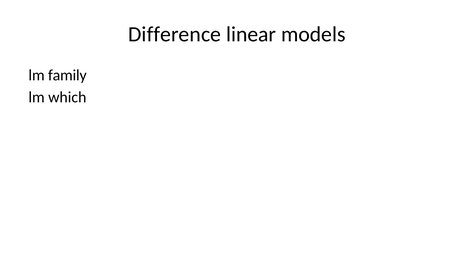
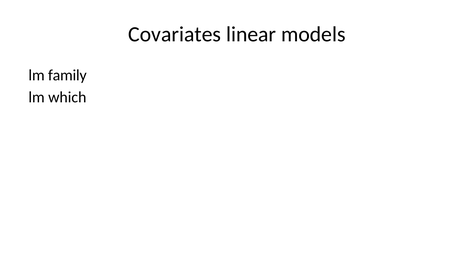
Difference: Difference -> Covariates
